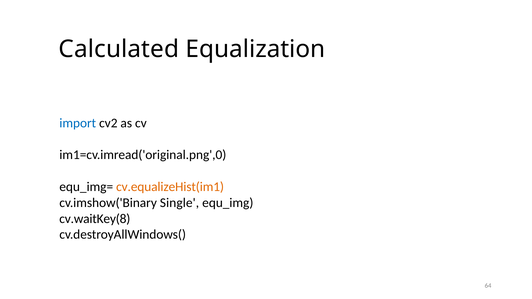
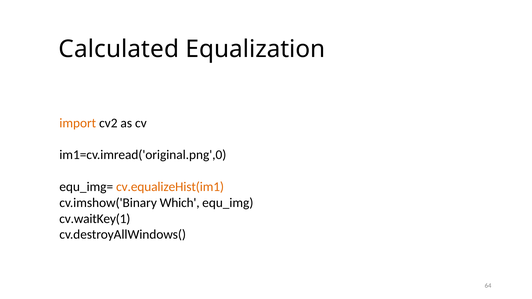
import colour: blue -> orange
Single: Single -> Which
cv.waitKey(8: cv.waitKey(8 -> cv.waitKey(1
